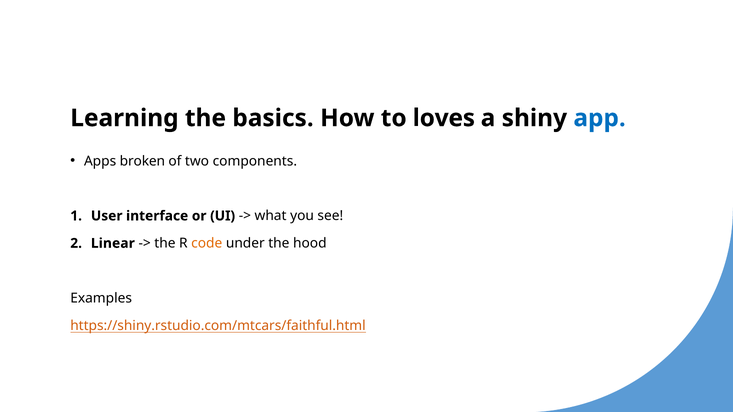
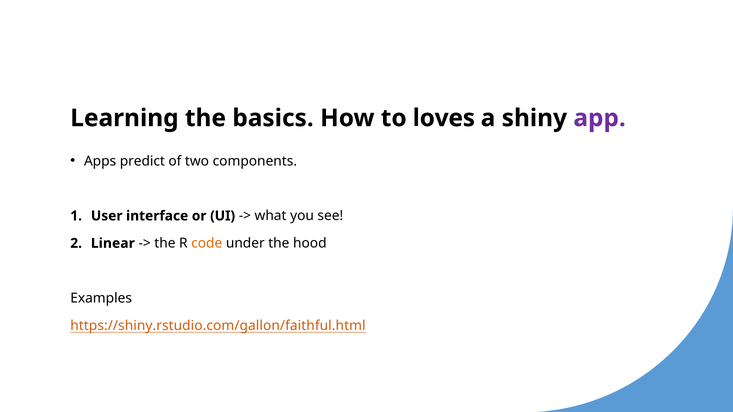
app colour: blue -> purple
broken: broken -> predict
https://shiny.rstudio.com/mtcars/faithful.html: https://shiny.rstudio.com/mtcars/faithful.html -> https://shiny.rstudio.com/gallon/faithful.html
